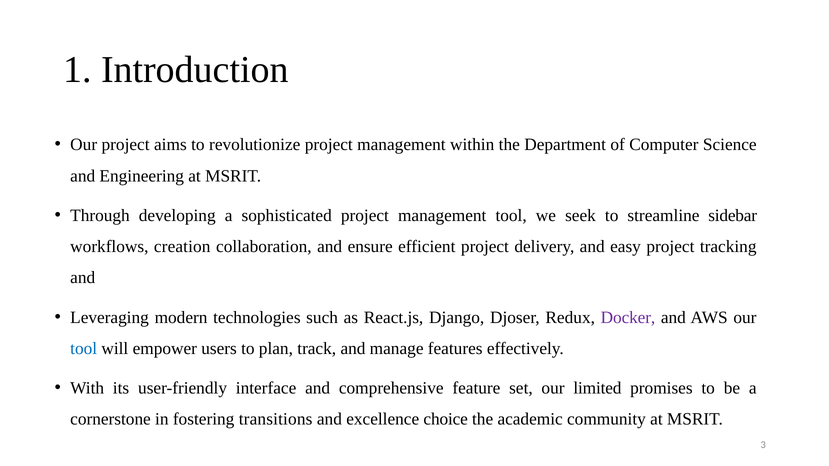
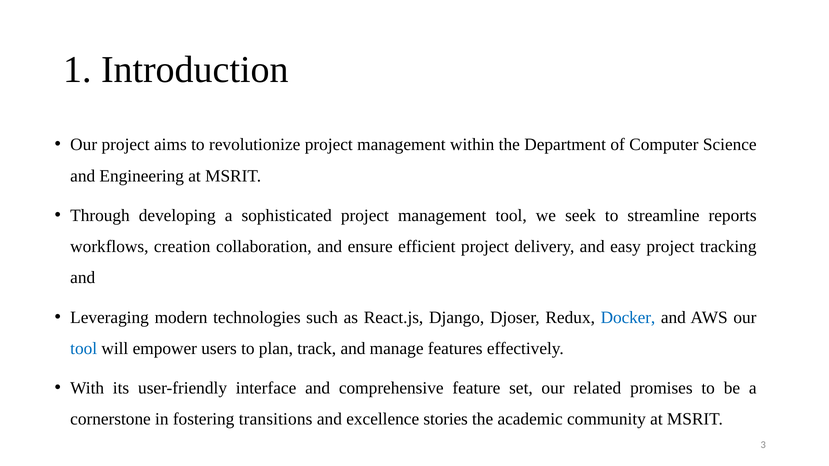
sidebar: sidebar -> reports
Docker colour: purple -> blue
limited: limited -> related
choice: choice -> stories
